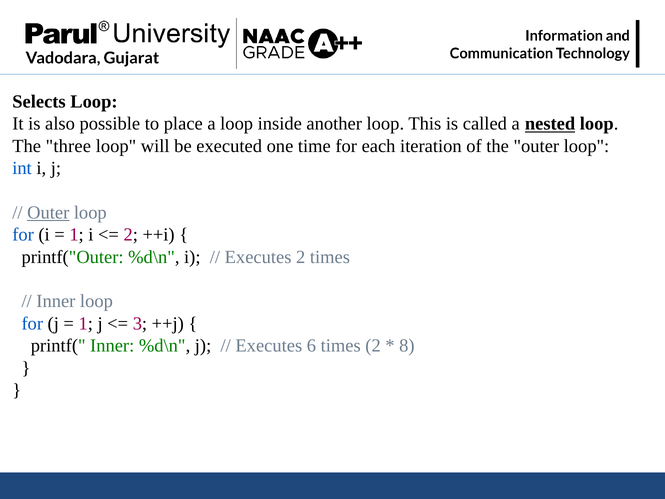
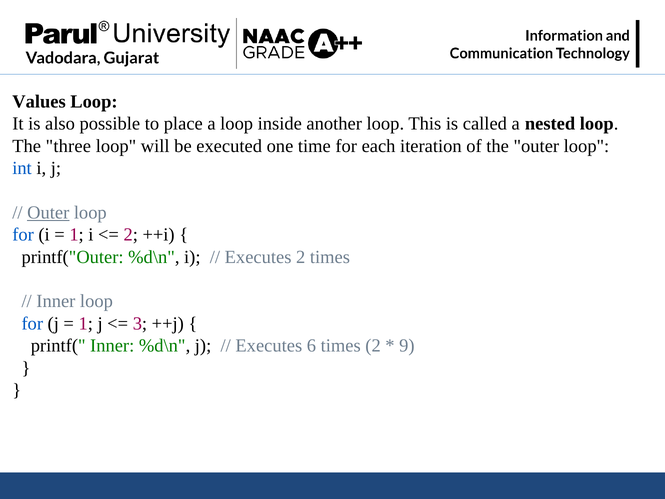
Selects: Selects -> Values
nested underline: present -> none
8: 8 -> 9
